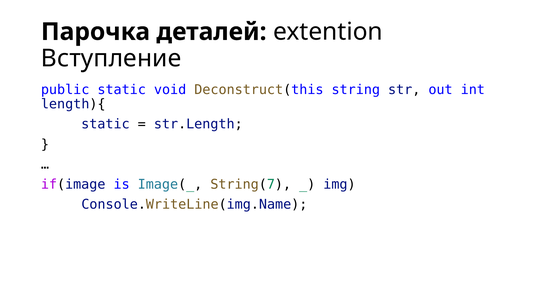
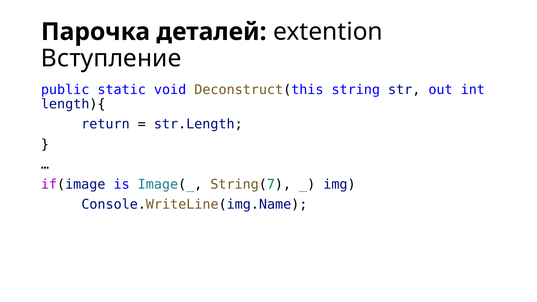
static at (105, 124): static -> return
